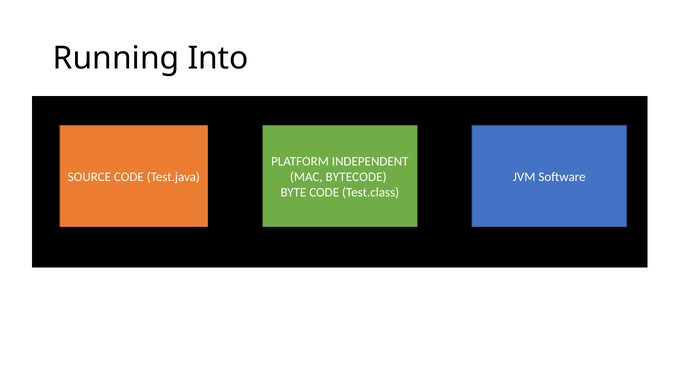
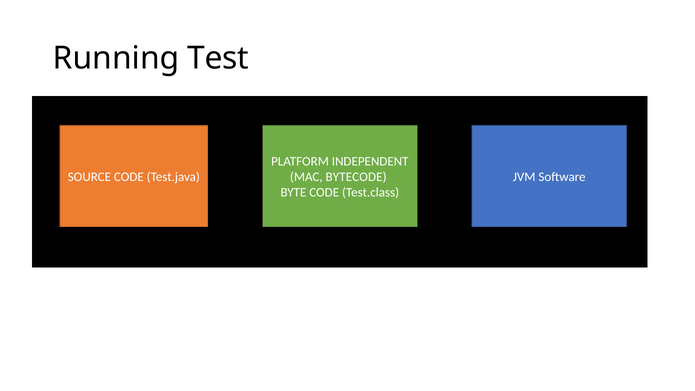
Into: Into -> Test
